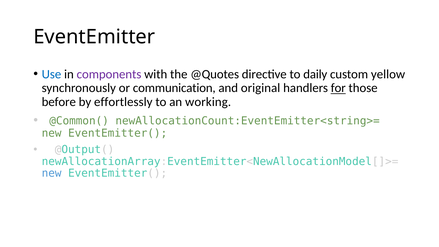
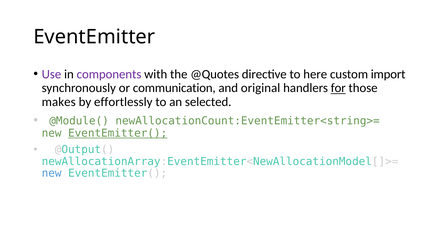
Use colour: blue -> purple
daily: daily -> here
yellow: yellow -> import
before: before -> makes
working: working -> selected
@Common(: @Common( -> @Module(
EventEmitter( at (118, 133) underline: none -> present
